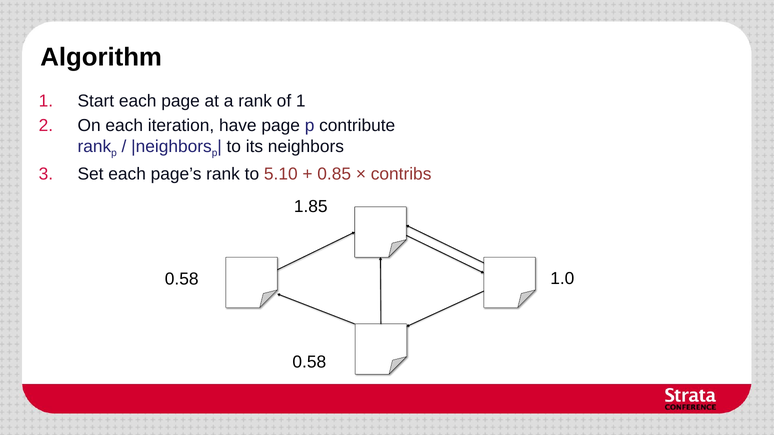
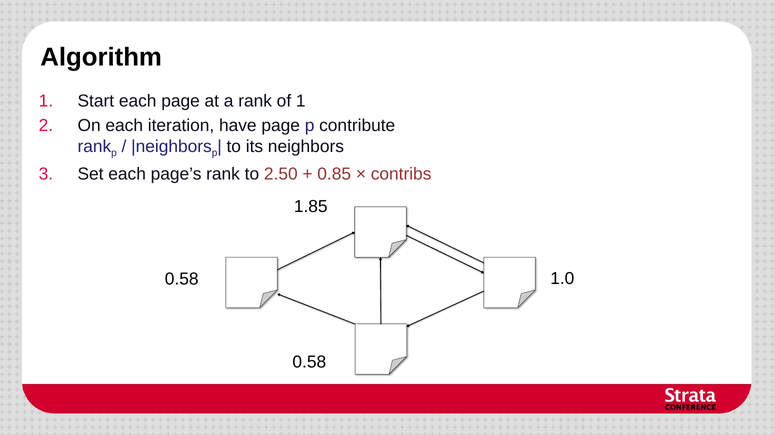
5.10: 5.10 -> 2.50
